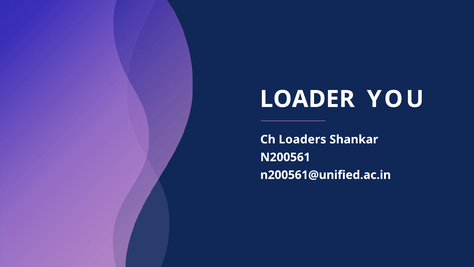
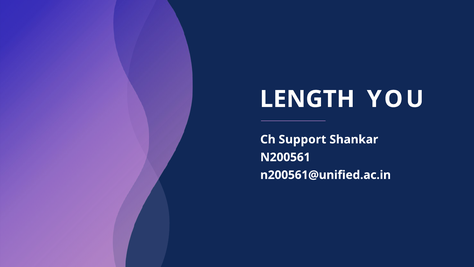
LOADER: LOADER -> LENGTH
Loaders: Loaders -> Support
